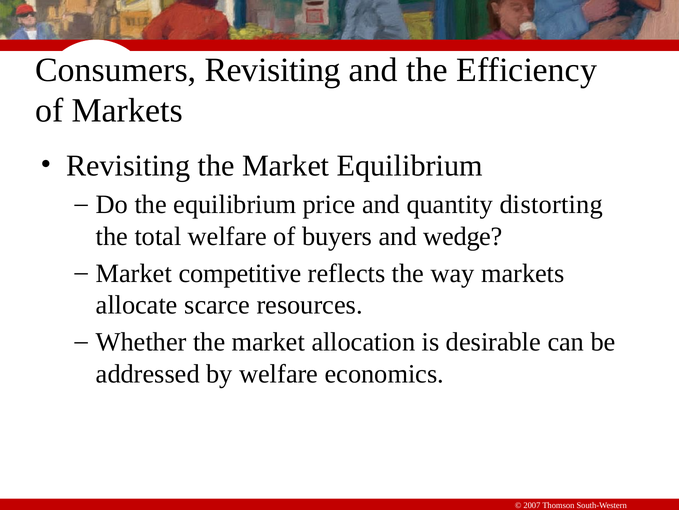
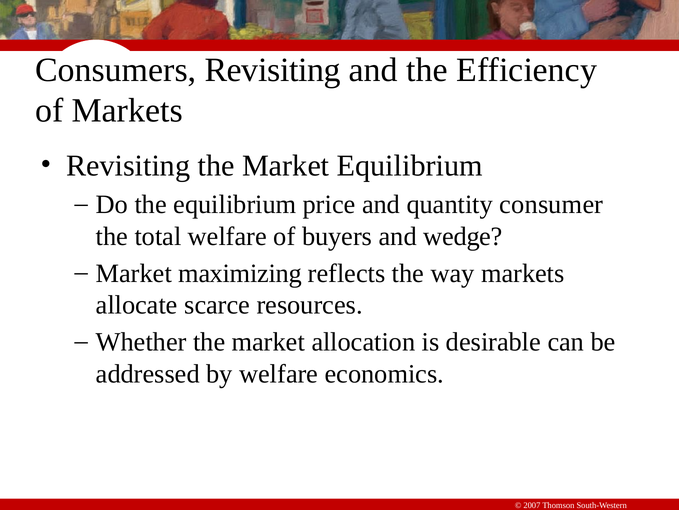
distorting: distorting -> consumer
competitive: competitive -> maximizing
